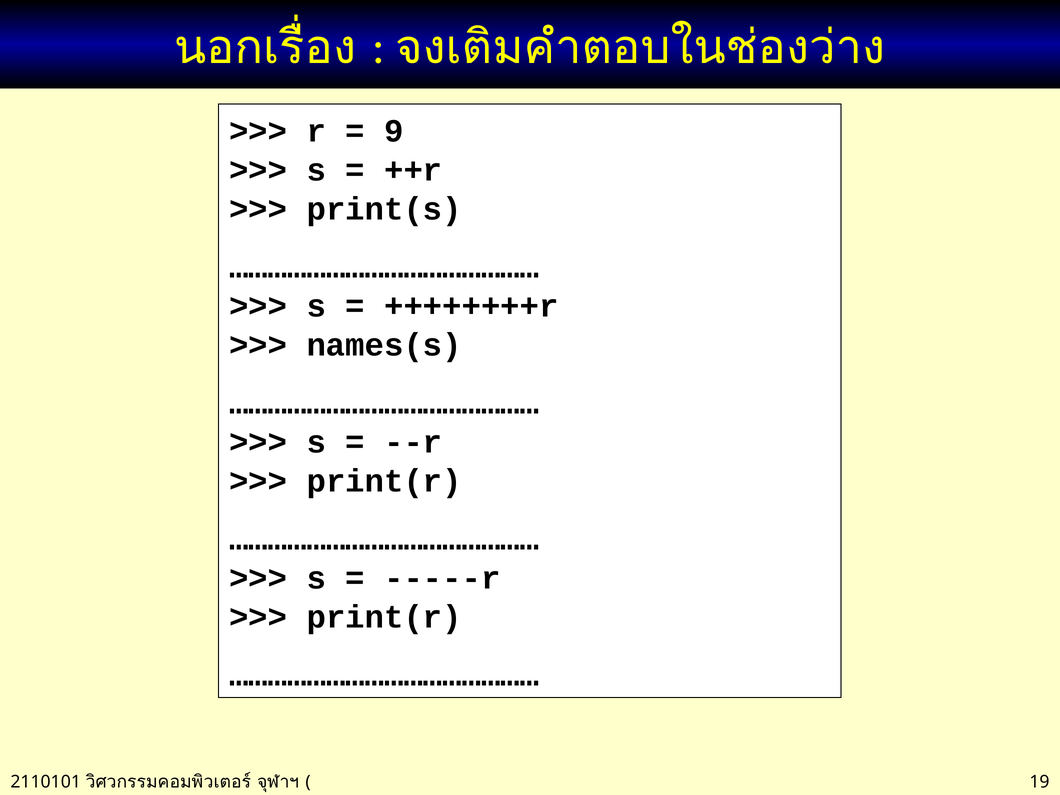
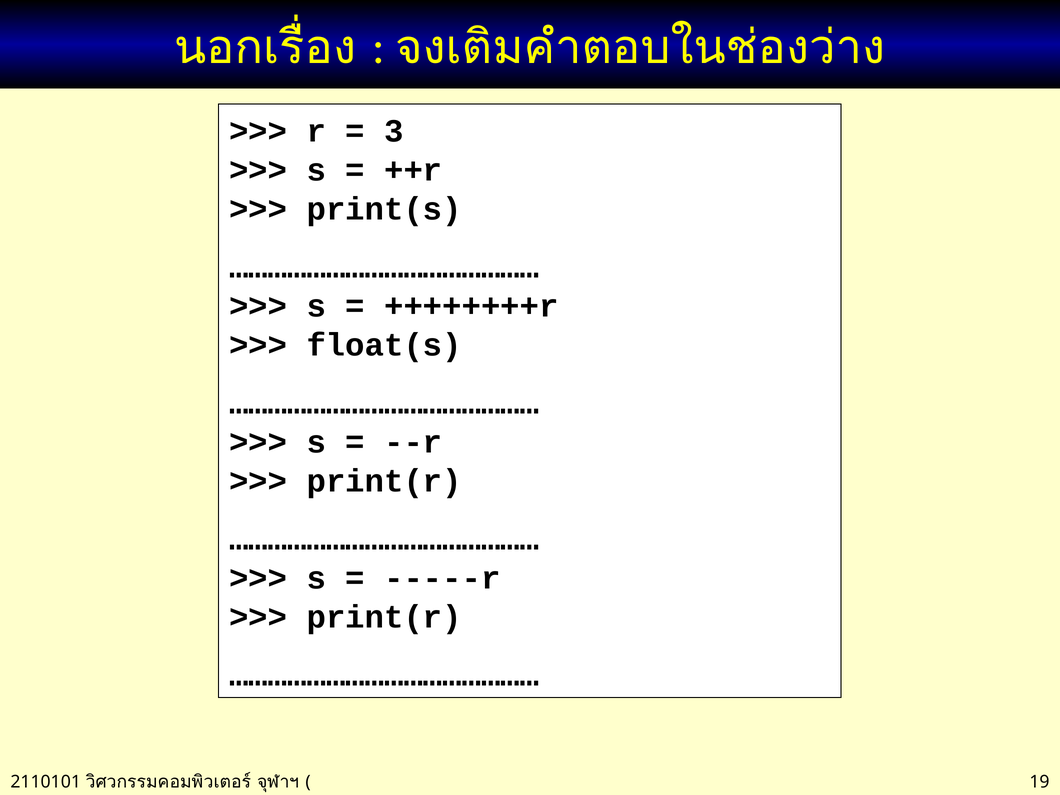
9: 9 -> 3
names(s: names(s -> float(s
